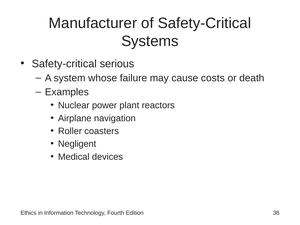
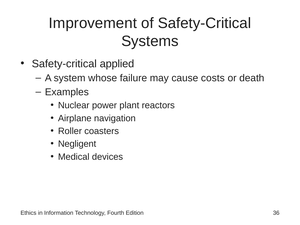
Manufacturer: Manufacturer -> Improvement
serious: serious -> applied
